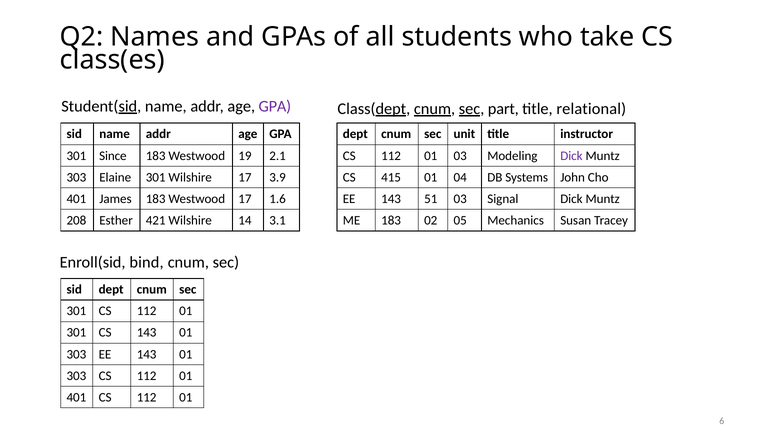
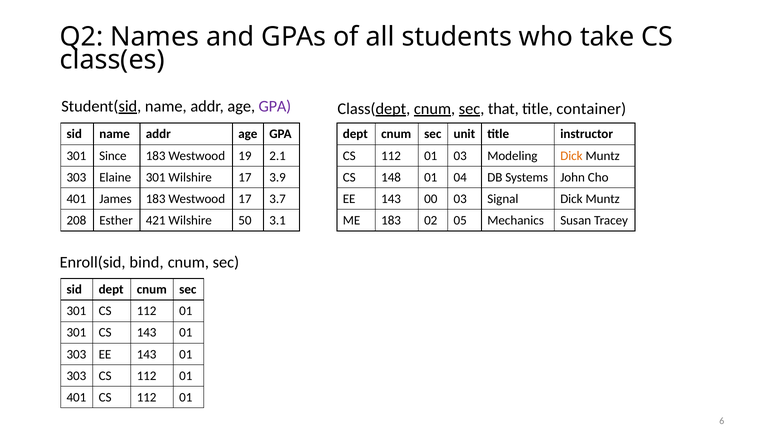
part: part -> that
relational: relational -> container
Dick at (571, 156) colour: purple -> orange
415: 415 -> 148
1.6: 1.6 -> 3.7
51: 51 -> 00
14: 14 -> 50
